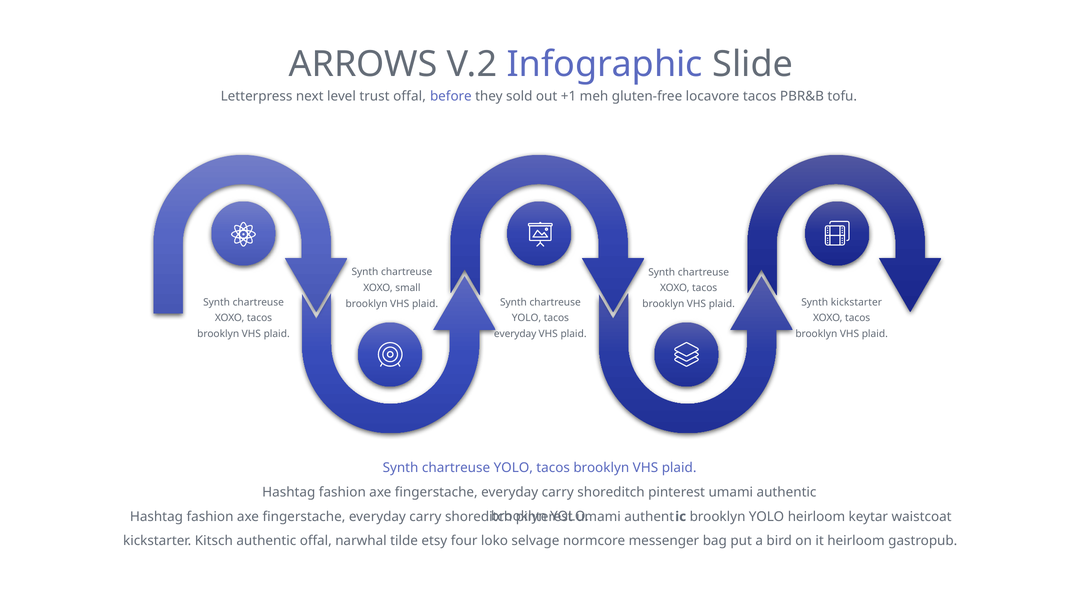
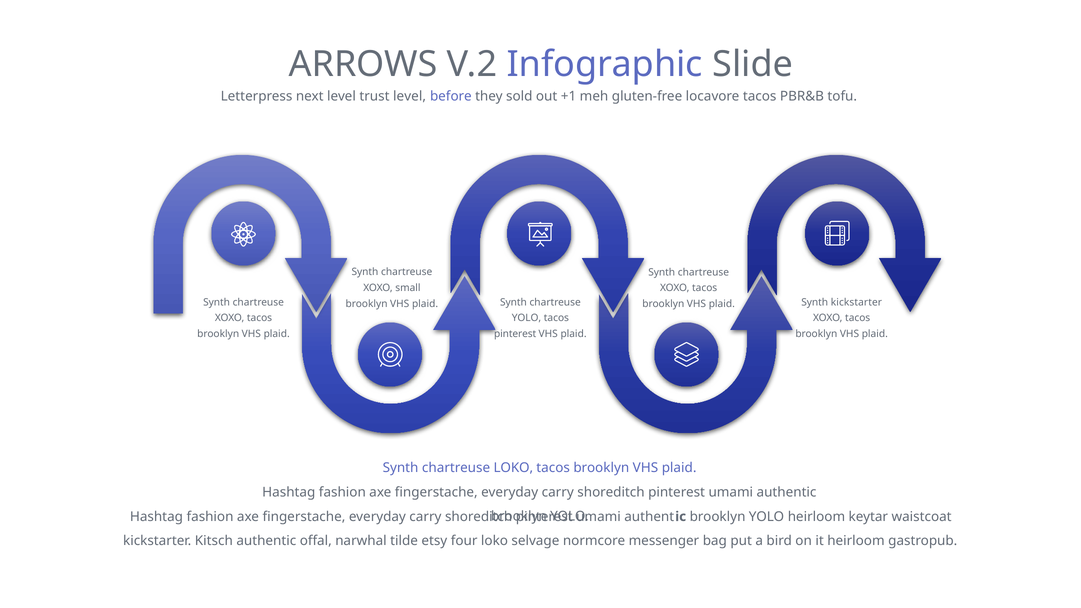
trust offal: offal -> level
everyday at (515, 334): everyday -> pinterest
YOLO at (513, 468): YOLO -> LOKO
